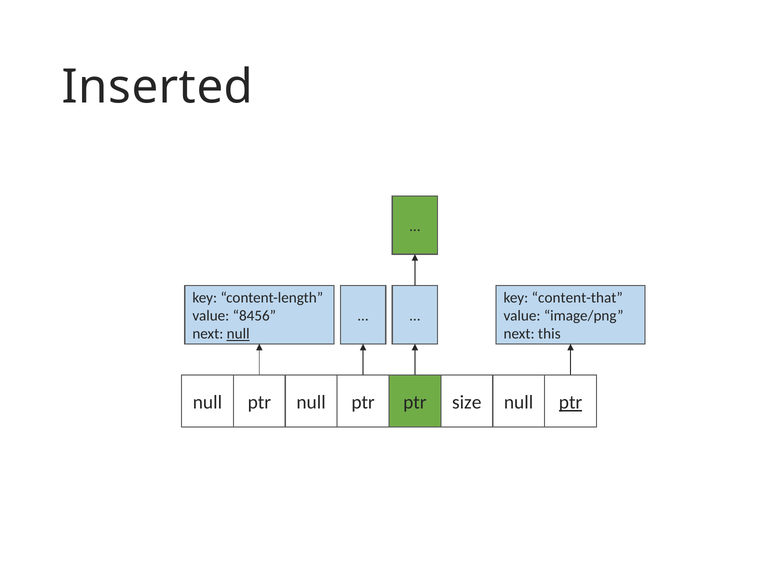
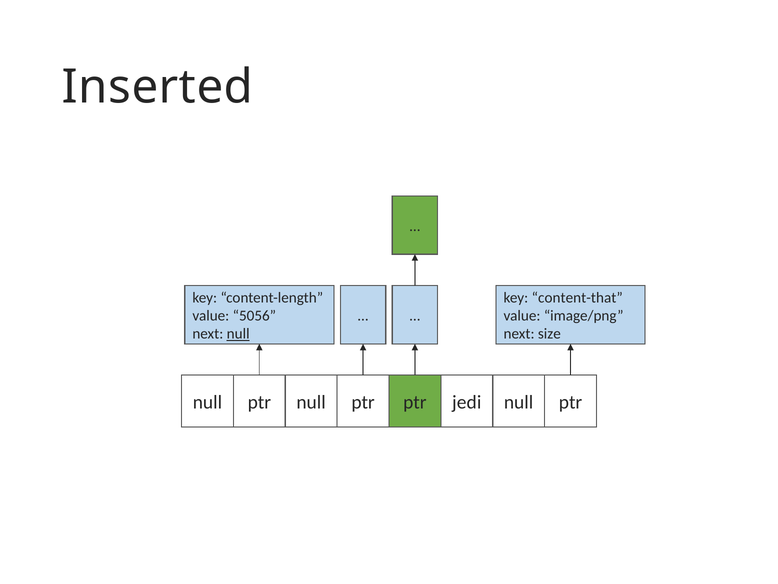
8456: 8456 -> 5056
this: this -> size
size: size -> jedi
ptr at (571, 402) underline: present -> none
